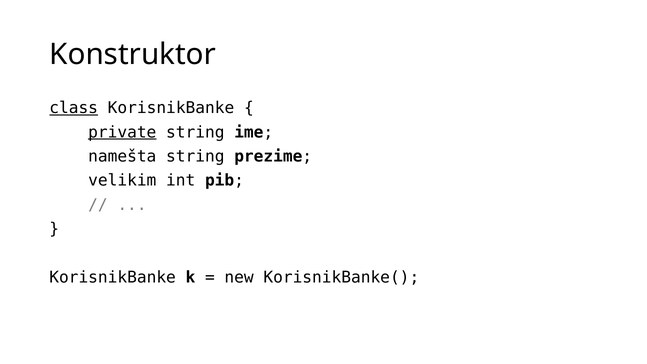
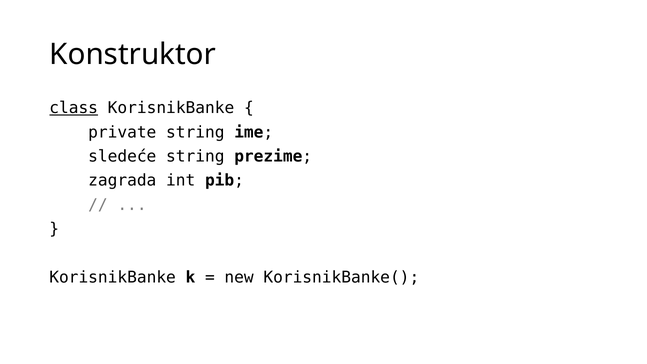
private underline: present -> none
namešta: namešta -> sledeće
velikim: velikim -> zagrada
